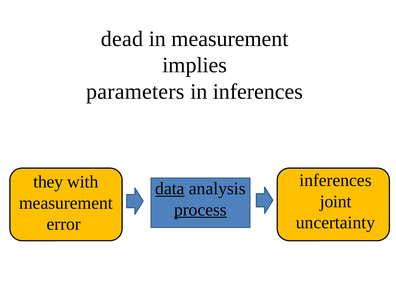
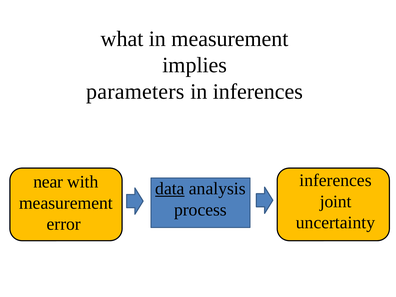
dead: dead -> what
they: they -> near
process underline: present -> none
